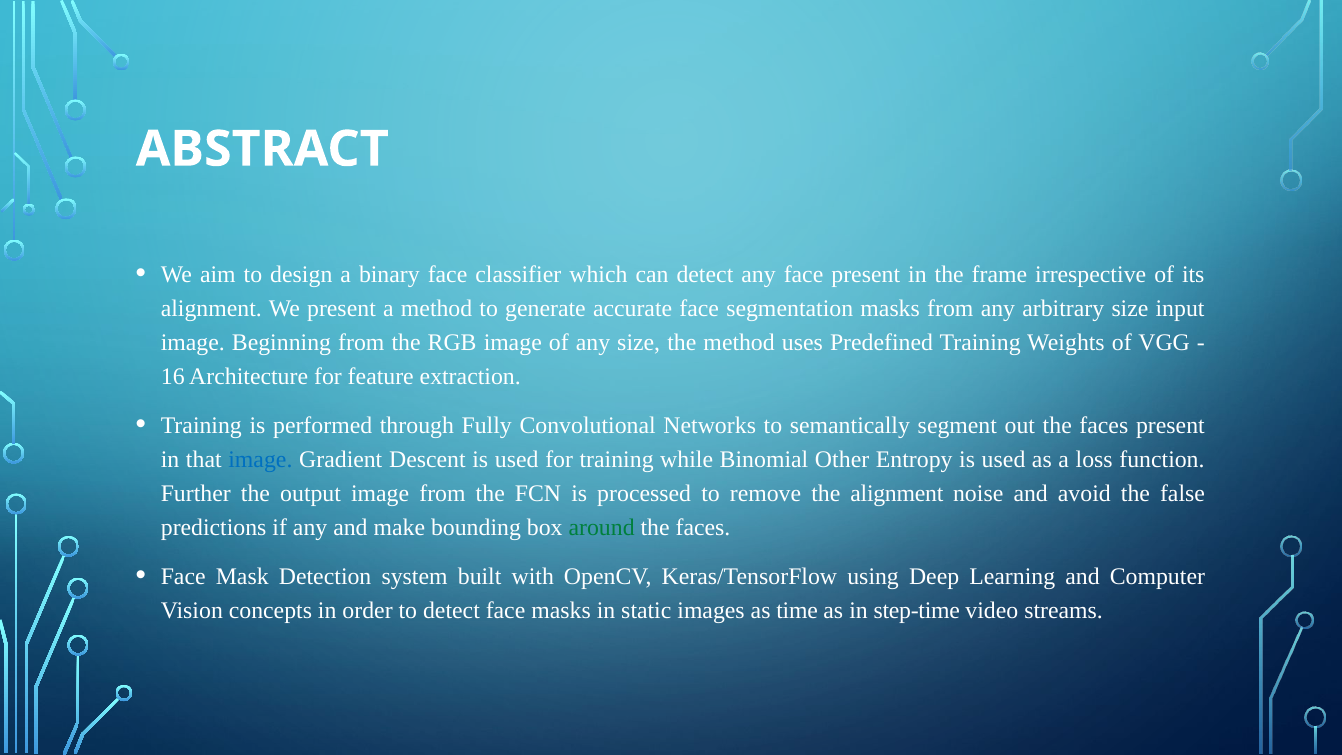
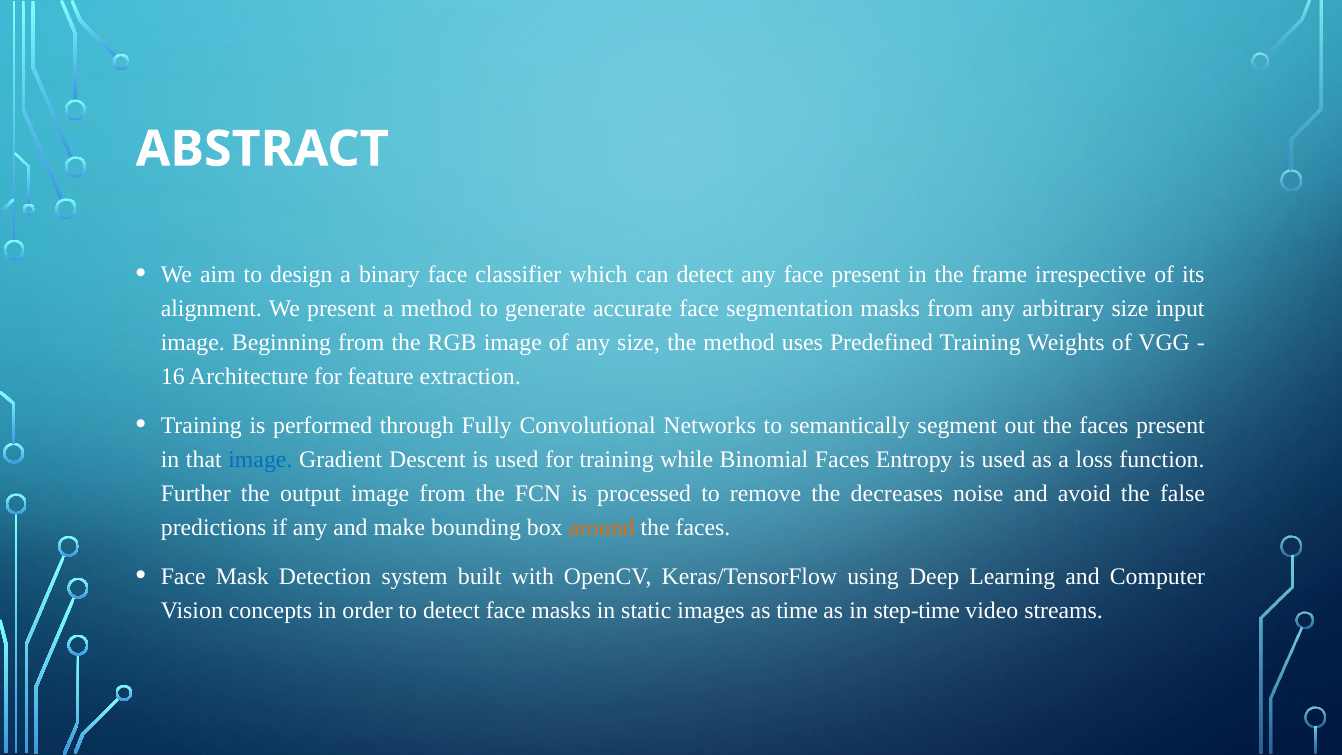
Binomial Other: Other -> Faces
the alignment: alignment -> decreases
around colour: green -> orange
